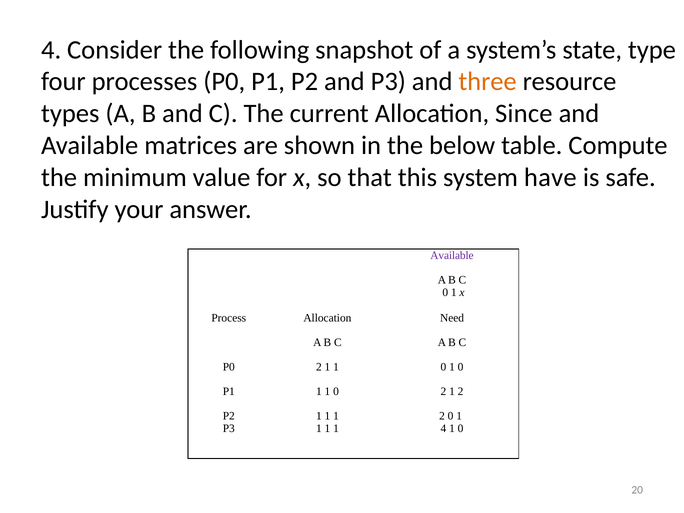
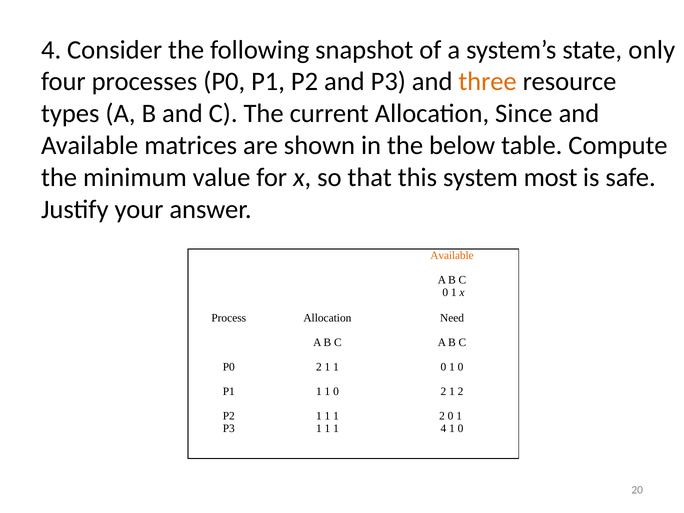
type: type -> only
have: have -> most
Available at (452, 255) colour: purple -> orange
